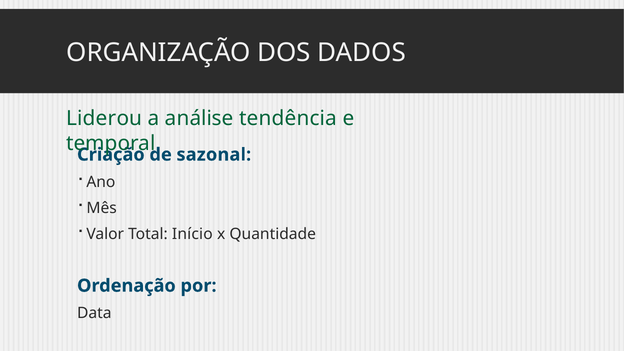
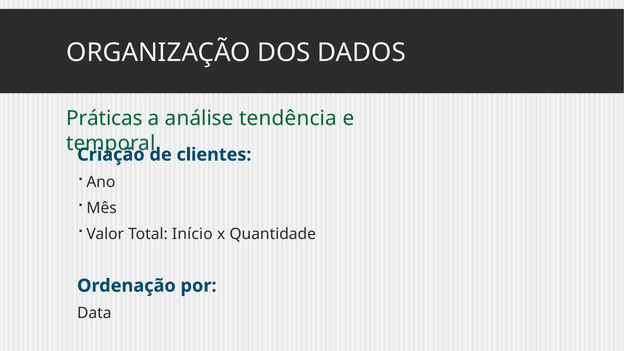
Liderou: Liderou -> Práticas
sazonal: sazonal -> clientes
